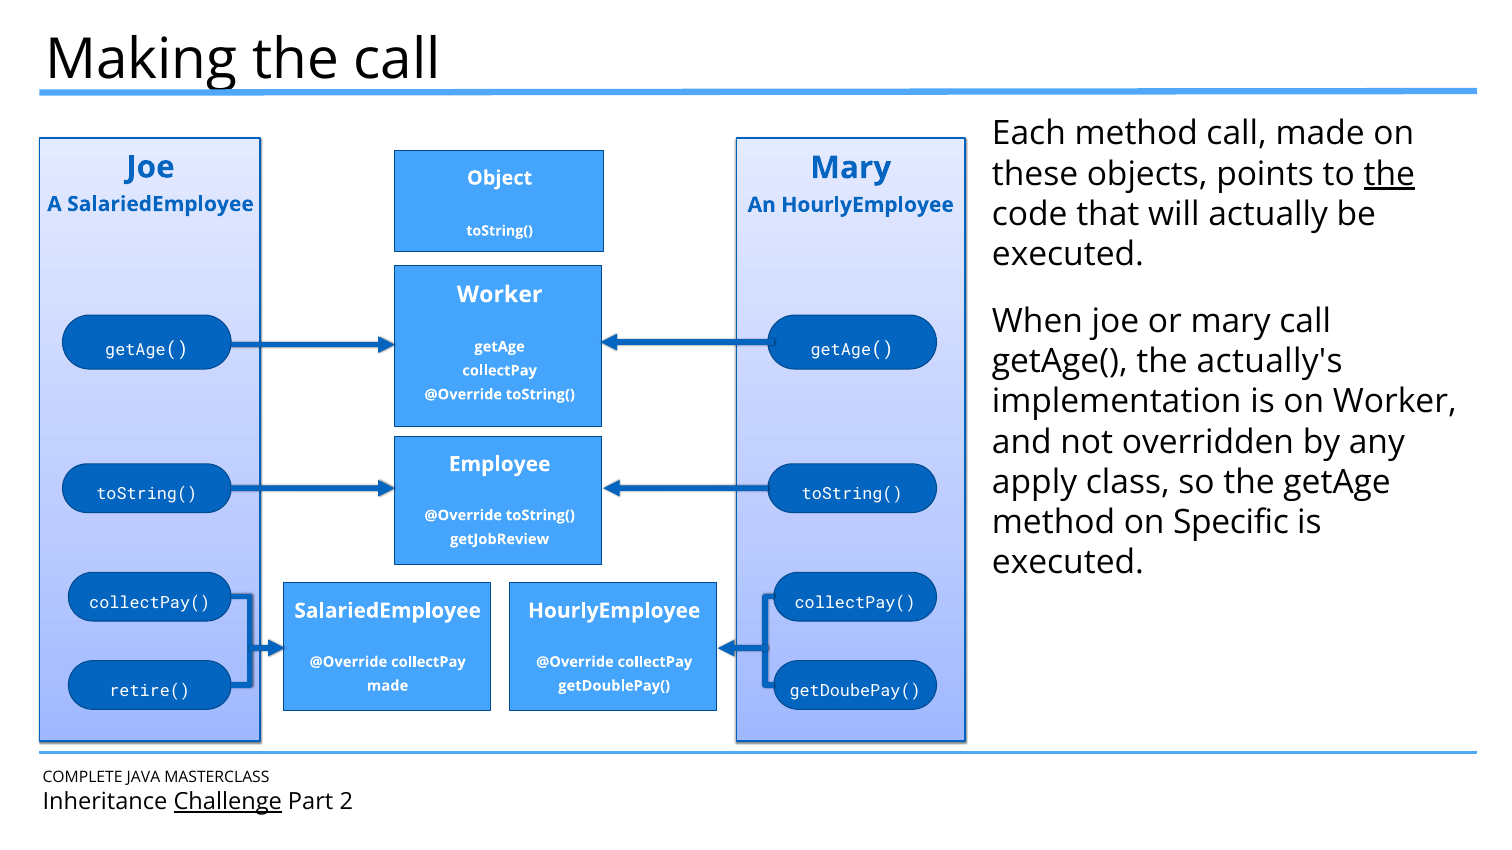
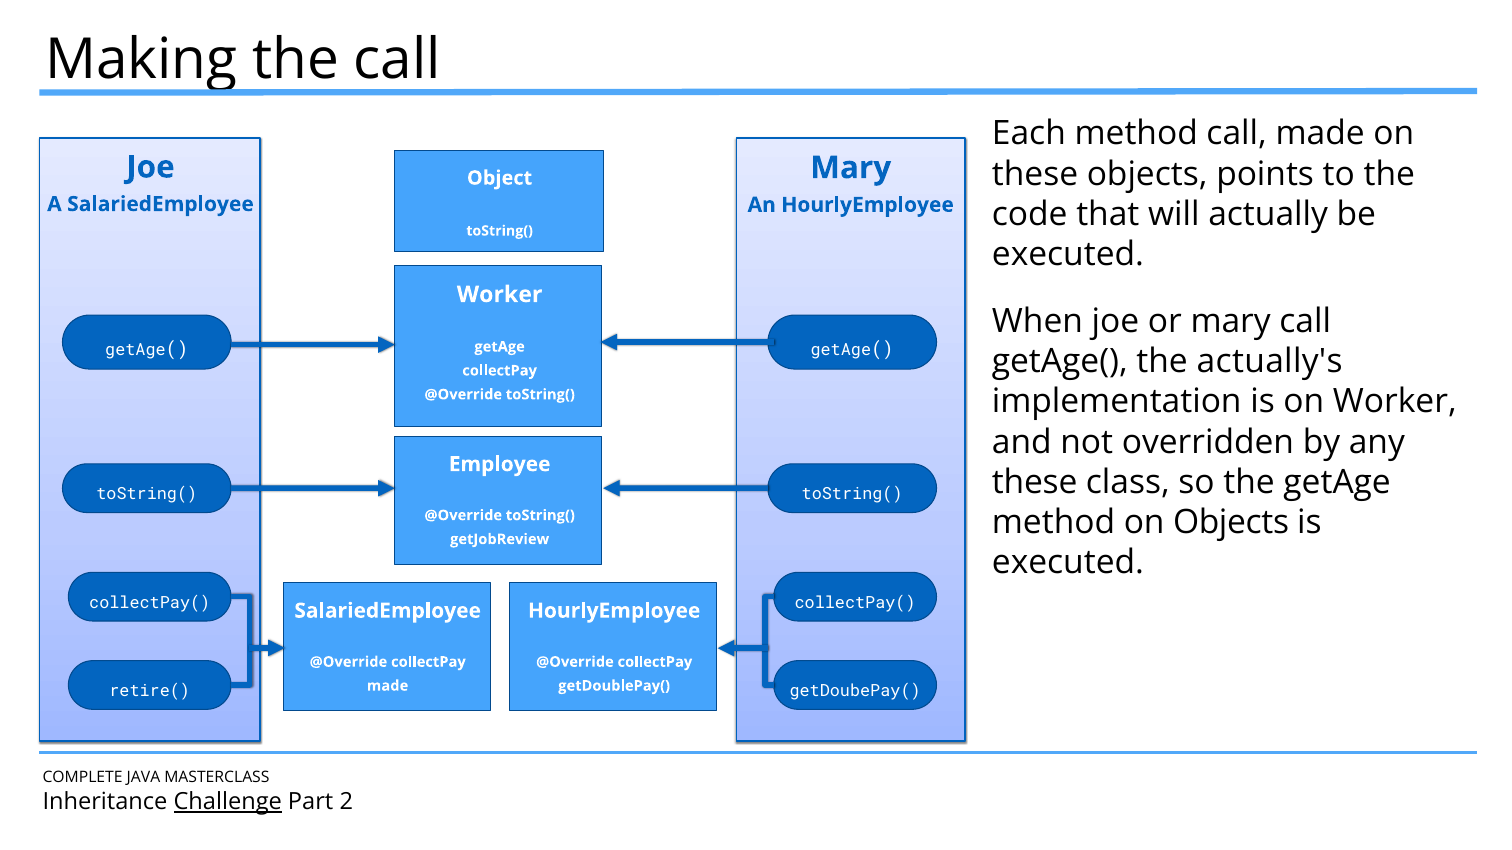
the at (1389, 174) underline: present -> none
apply at (1035, 483): apply -> these
on Specific: Specific -> Objects
